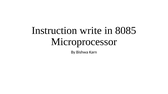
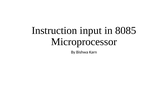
write: write -> input
